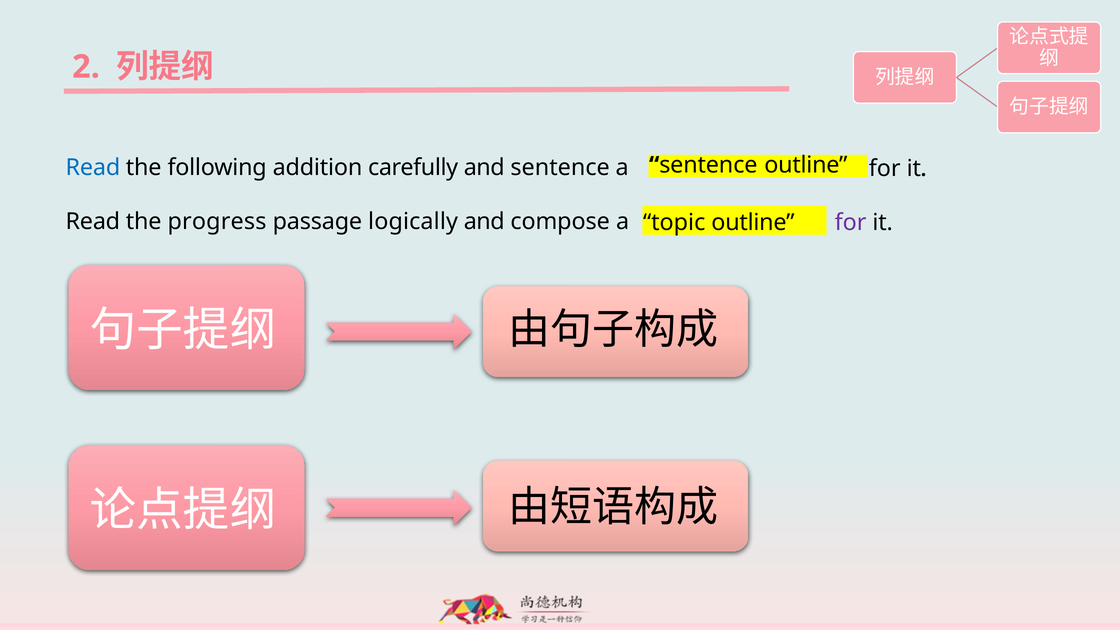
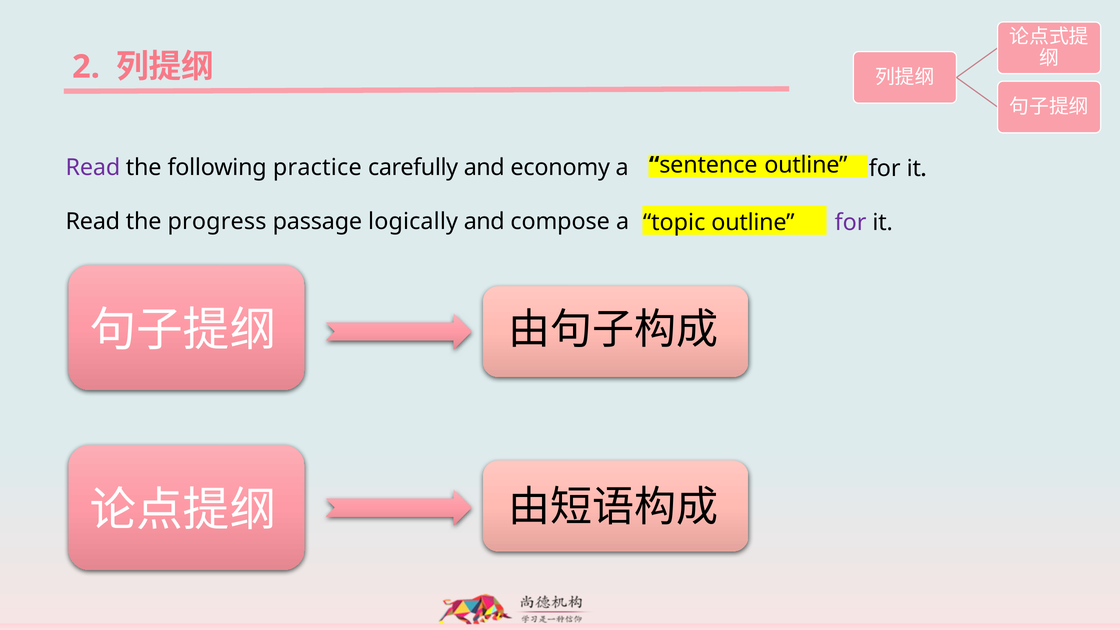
Read at (93, 167) colour: blue -> purple
addition: addition -> practice
and sentence: sentence -> economy
